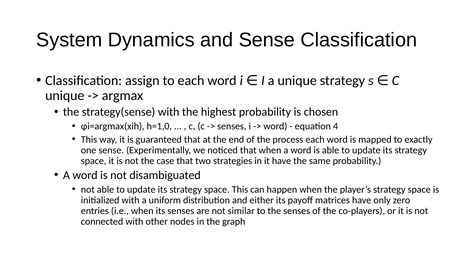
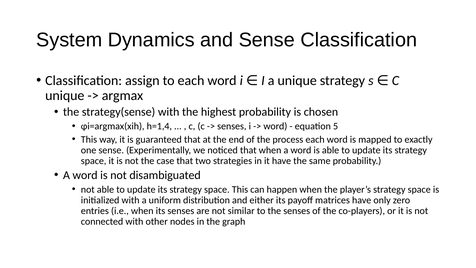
h=1,0: h=1,0 -> h=1,4
4: 4 -> 5
